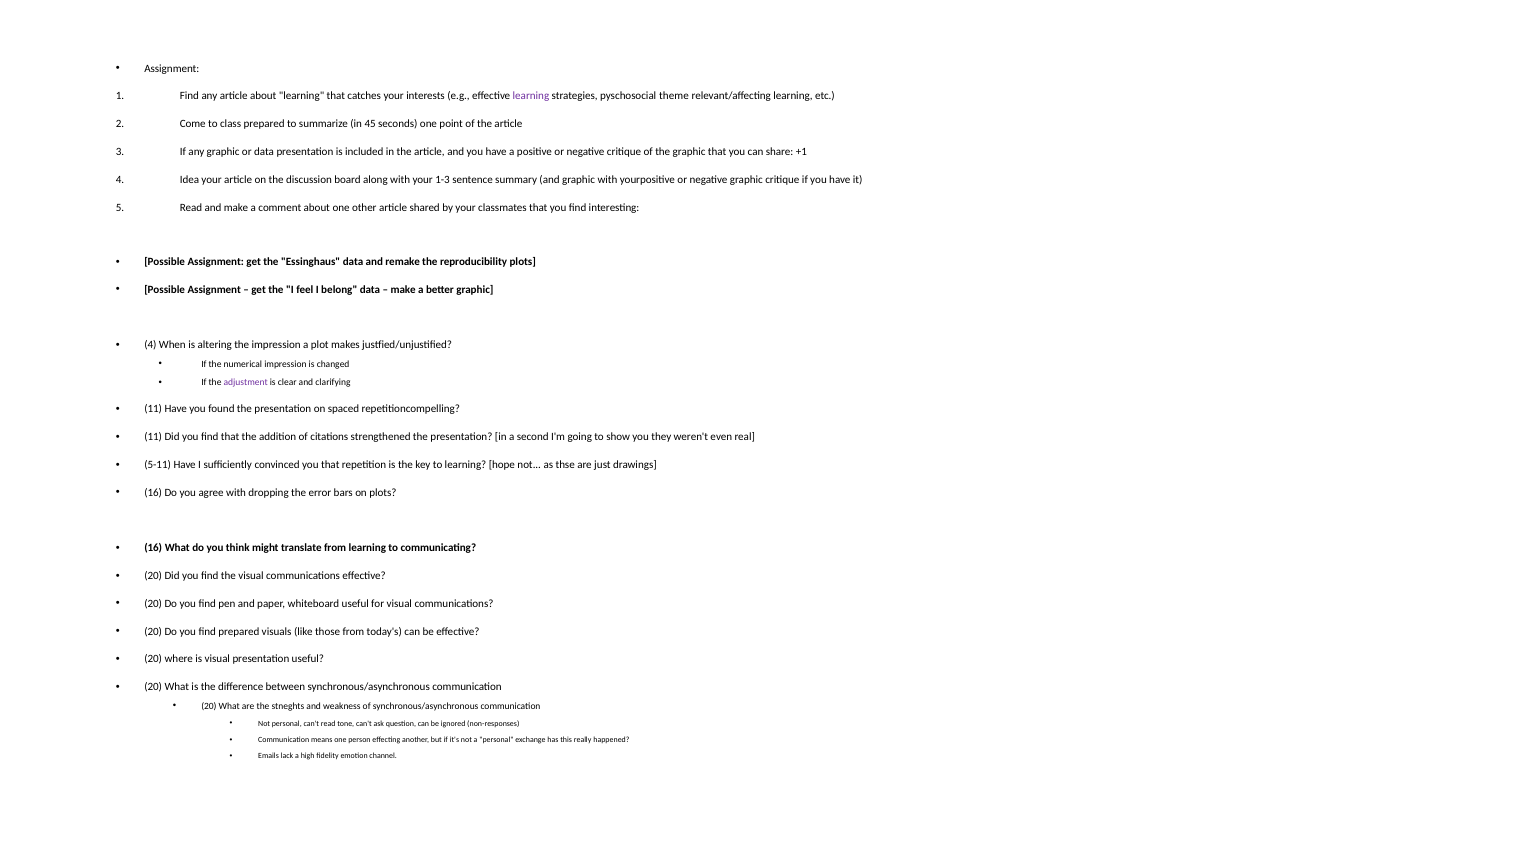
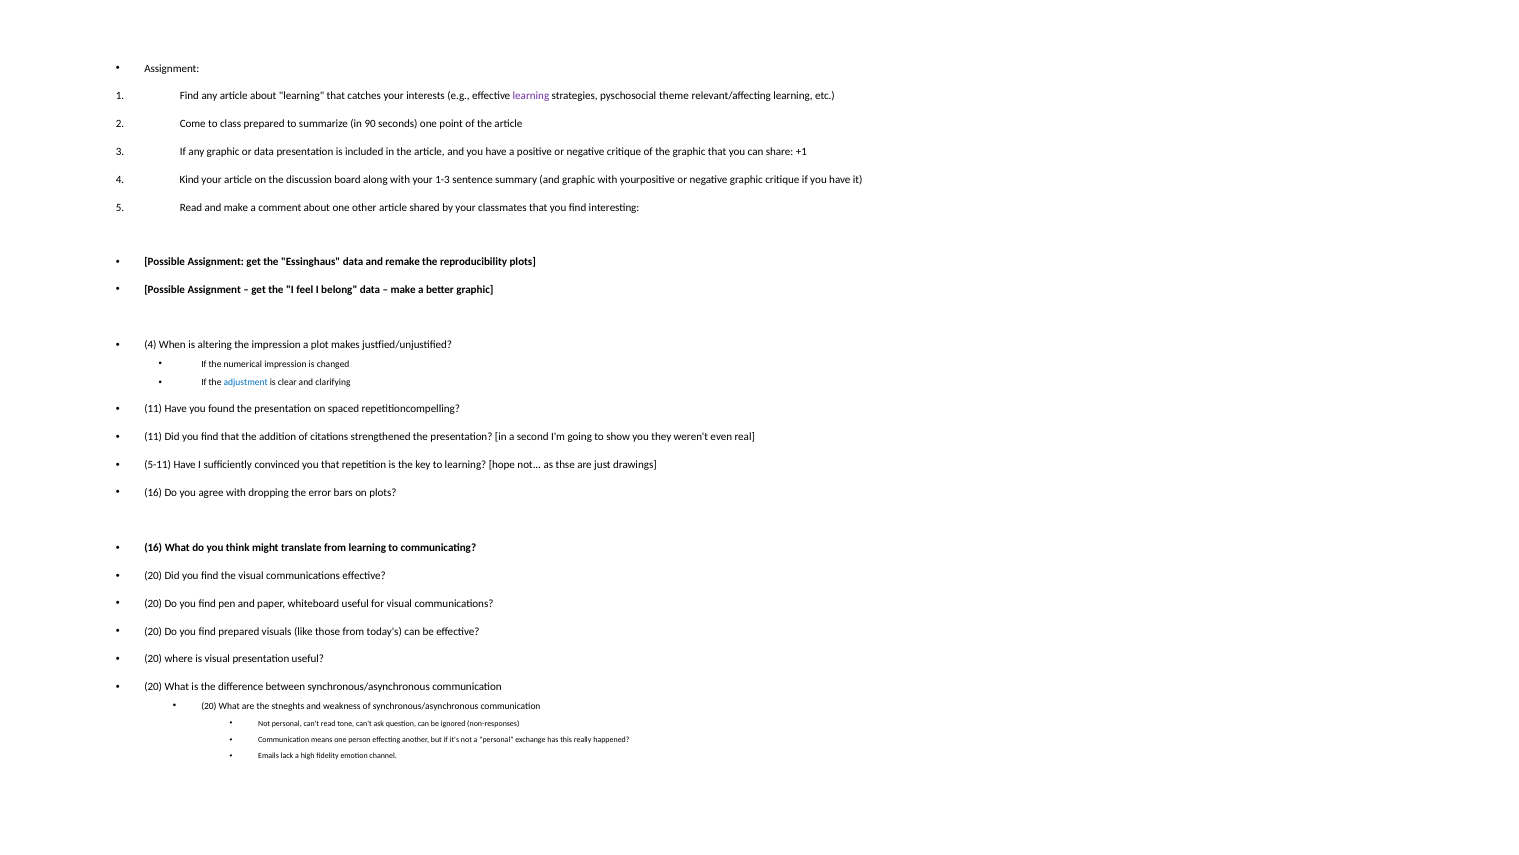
45: 45 -> 90
Idea: Idea -> Kind
adjustment colour: purple -> blue
